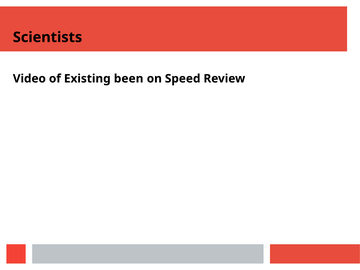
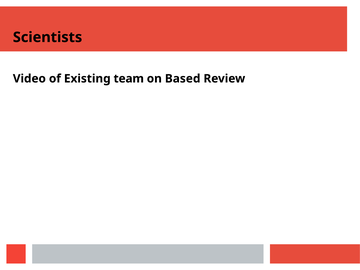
been: been -> team
Speed: Speed -> Based
